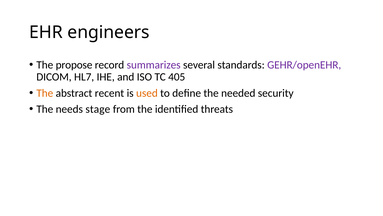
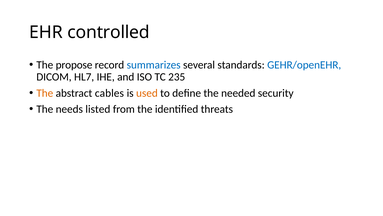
engineers: engineers -> controlled
summarizes colour: purple -> blue
GEHR/openEHR colour: purple -> blue
405: 405 -> 235
recent: recent -> cables
stage: stage -> listed
